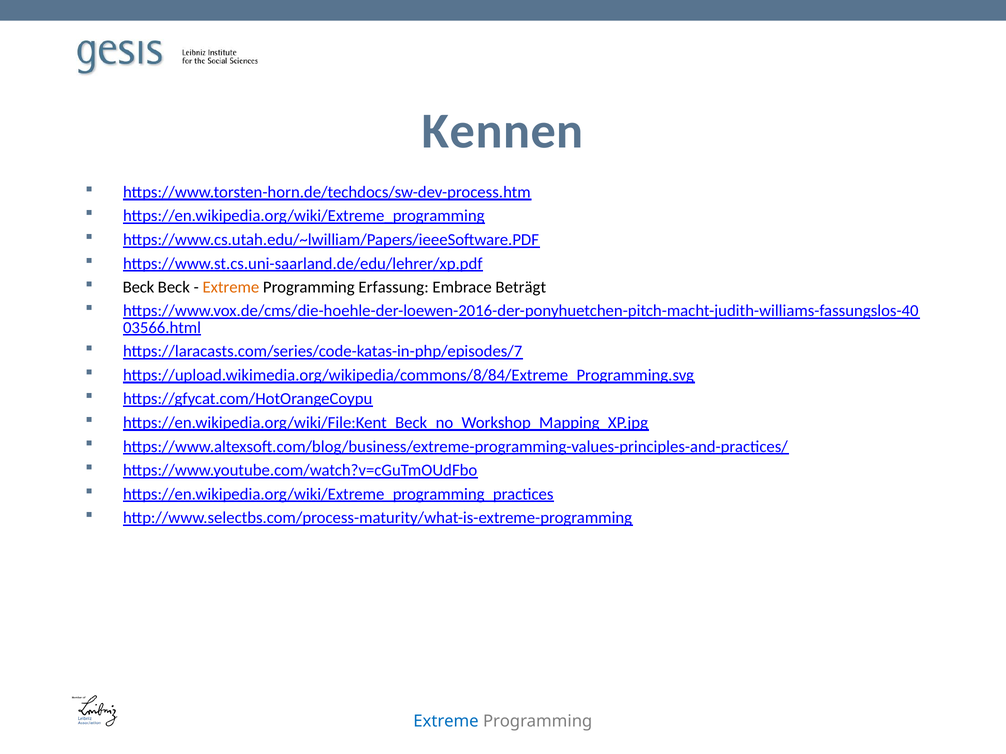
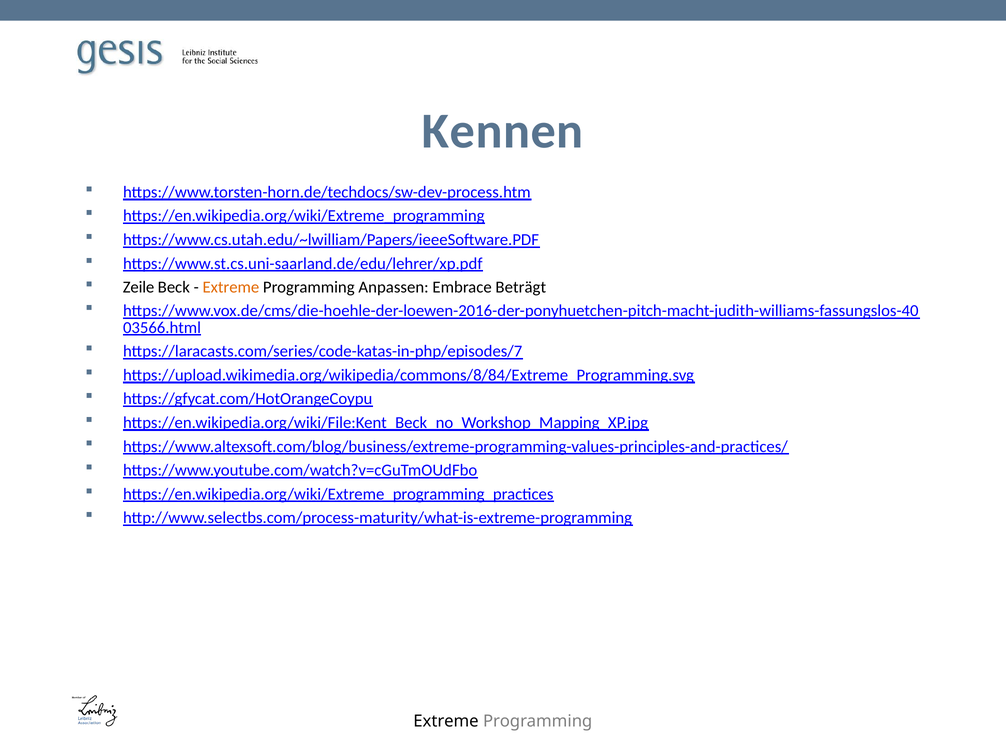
Beck at (139, 288): Beck -> Zeile
Erfassung: Erfassung -> Anpassen
Extreme at (446, 722) colour: blue -> black
